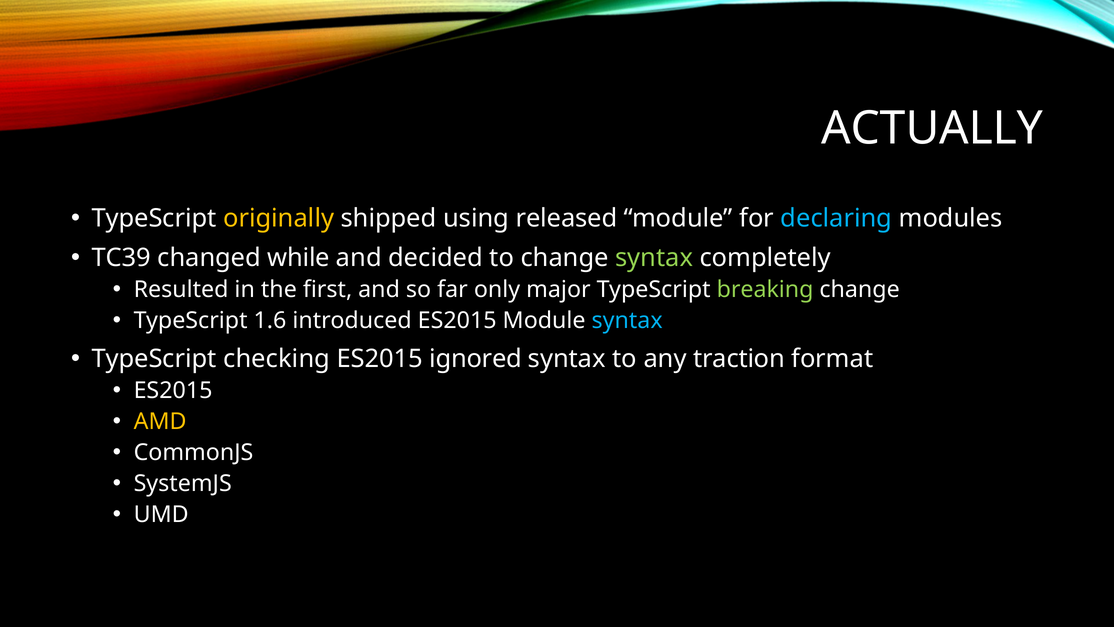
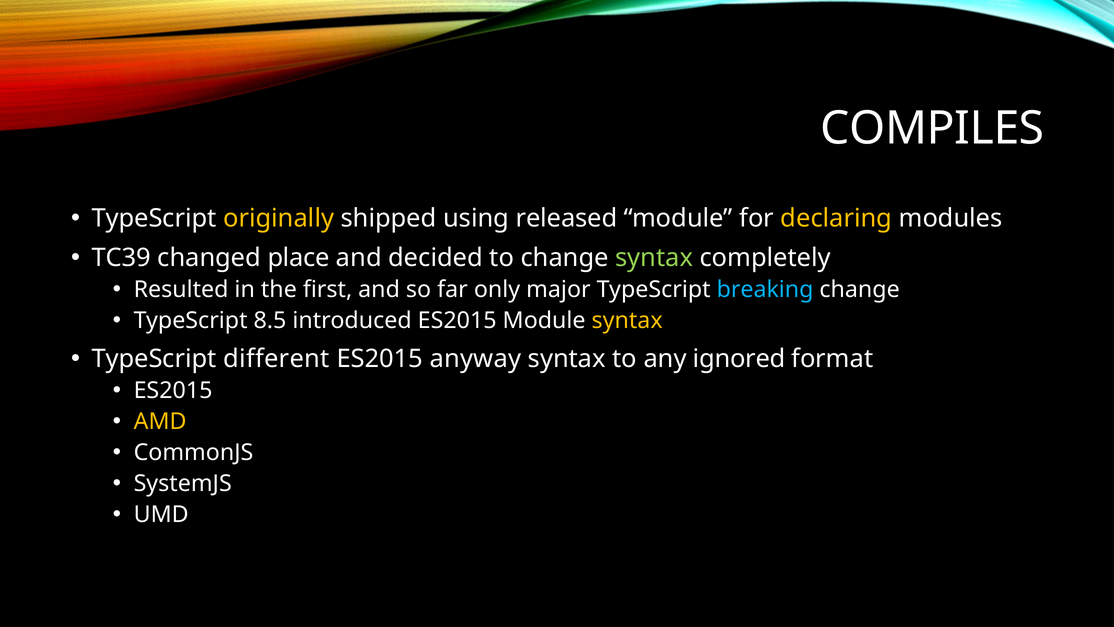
ACTUALLY: ACTUALLY -> COMPILES
declaring colour: light blue -> yellow
while: while -> place
breaking colour: light green -> light blue
1.6: 1.6 -> 8.5
syntax at (627, 320) colour: light blue -> yellow
checking: checking -> different
ignored: ignored -> anyway
traction: traction -> ignored
